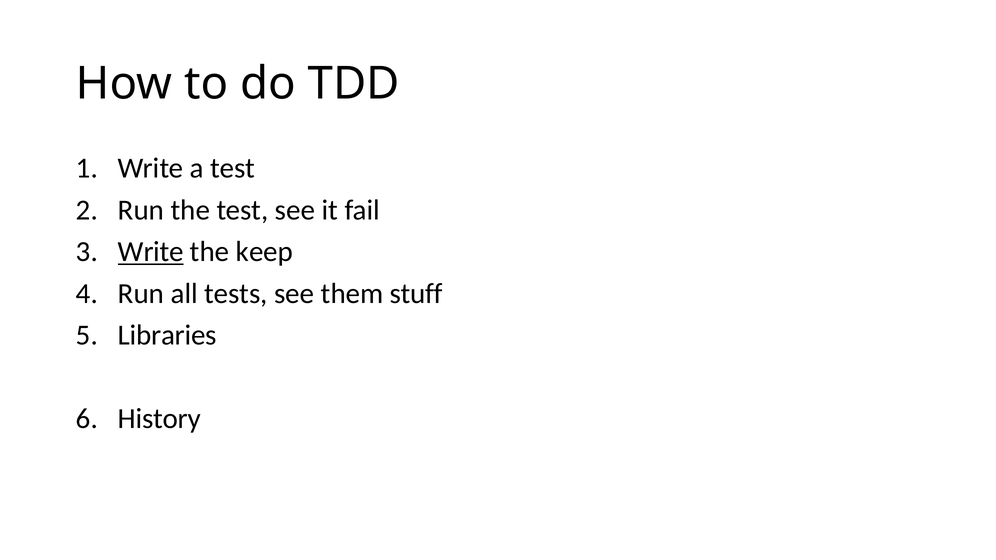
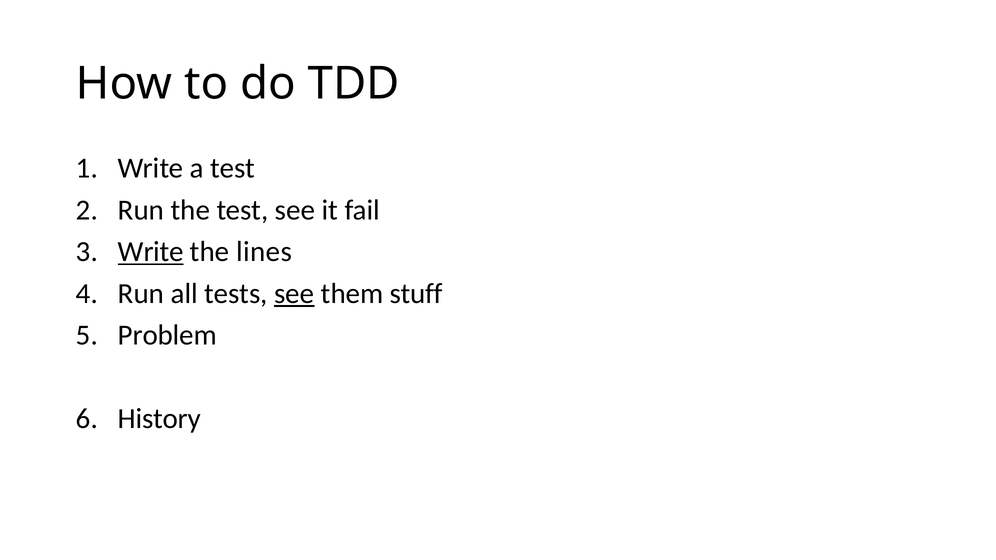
keep: keep -> lines
see at (294, 294) underline: none -> present
Libraries: Libraries -> Problem
